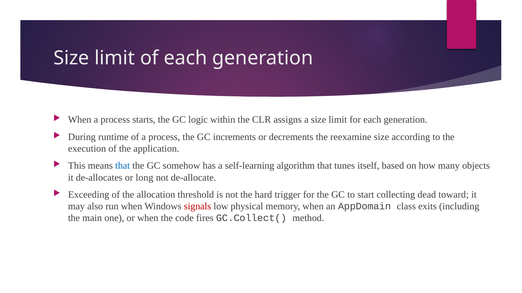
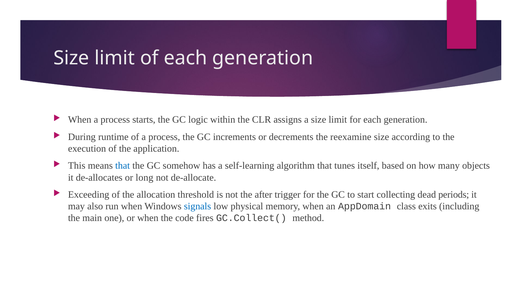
hard: hard -> after
toward: toward -> periods
signals colour: red -> blue
